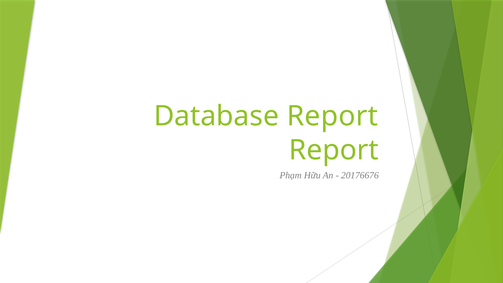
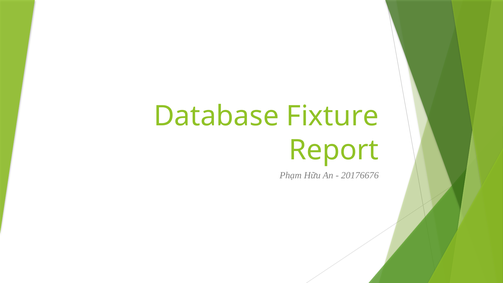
Database Report: Report -> Fixture
